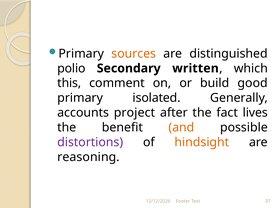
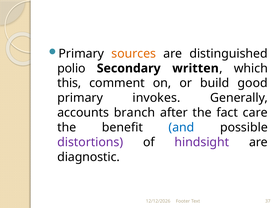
isolated: isolated -> invokes
project: project -> branch
lives: lives -> care
and colour: orange -> blue
hindsight colour: orange -> purple
reasoning: reasoning -> diagnostic
